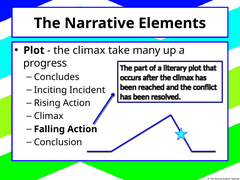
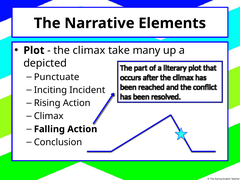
progress: progress -> depicted
Concludes: Concludes -> Punctuate
